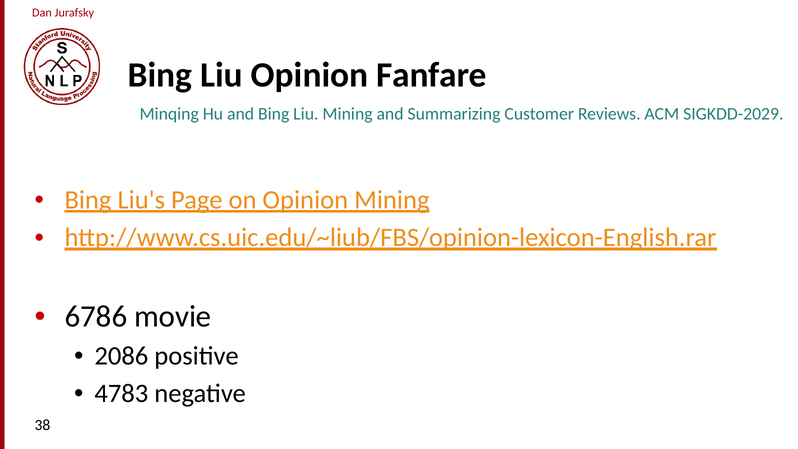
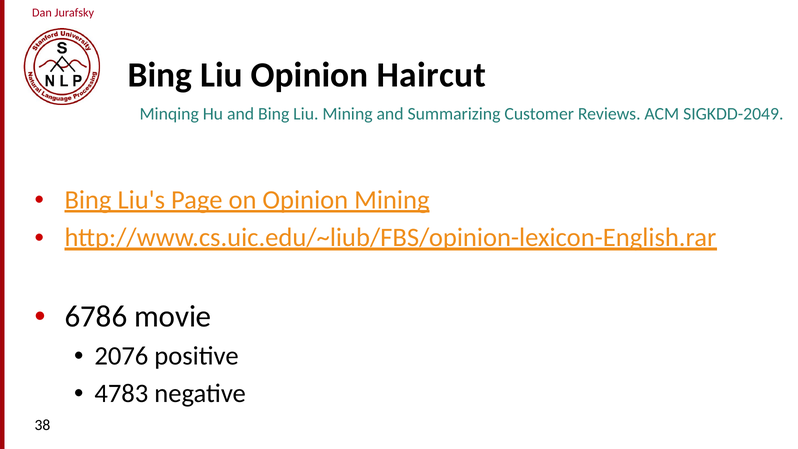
Fanfare: Fanfare -> Haircut
SIGKDD-2029: SIGKDD-2029 -> SIGKDD-2049
2086: 2086 -> 2076
